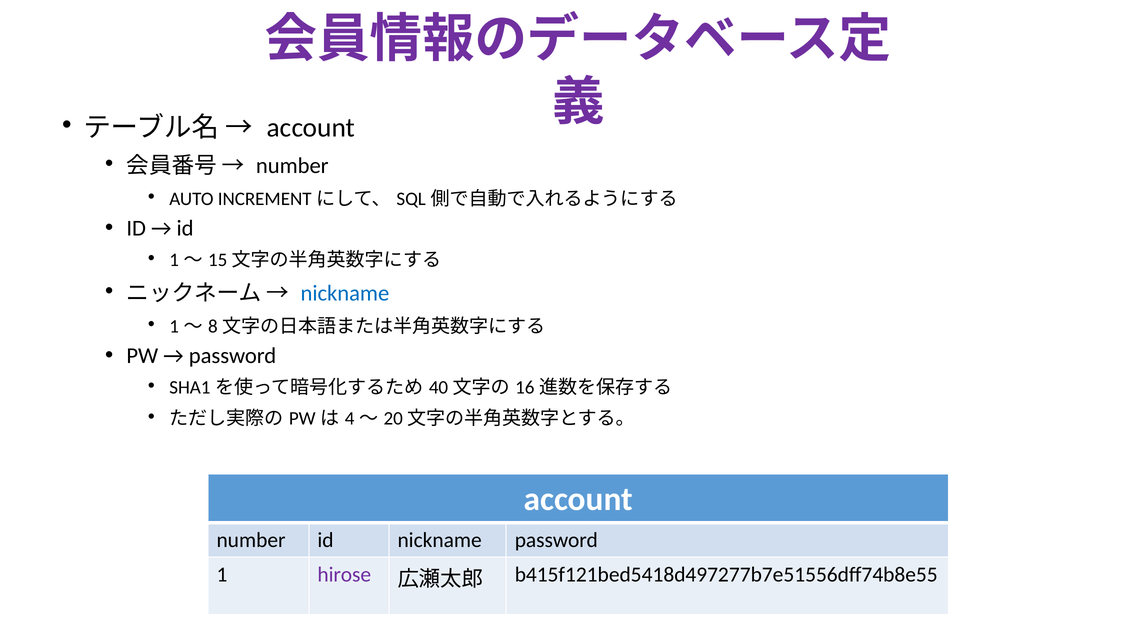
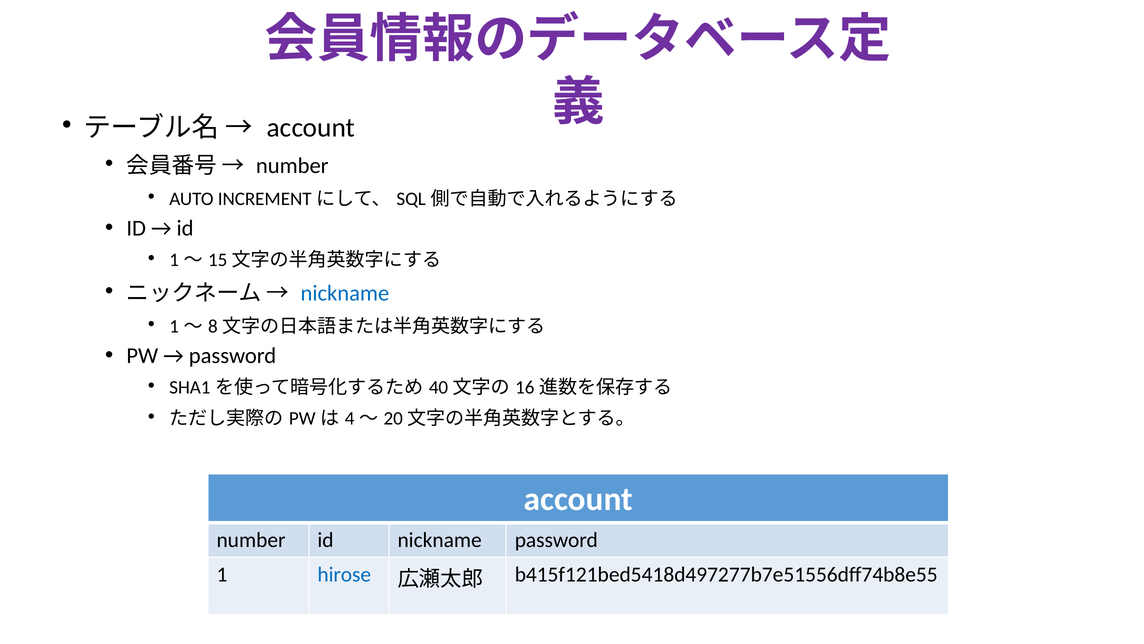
hirose colour: purple -> blue
